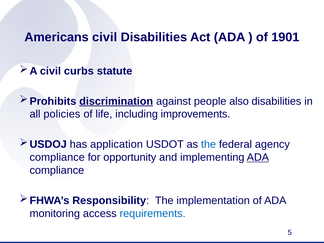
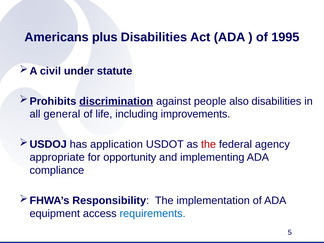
Americans civil: civil -> plus
1901: 1901 -> 1995
curbs: curbs -> under
policies: policies -> general
the at (208, 144) colour: blue -> red
compliance at (57, 157): compliance -> appropriate
ADA at (258, 157) underline: present -> none
monitoring: monitoring -> equipment
